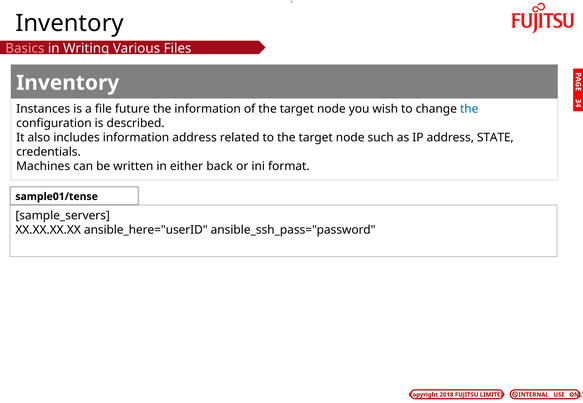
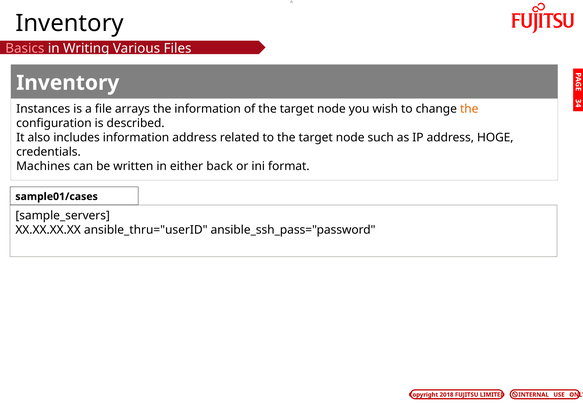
future: future -> arrays
the at (469, 109) colour: blue -> orange
STATE: STATE -> HOGE
sample01/tense: sample01/tense -> sample01/cases
ansible_here="userID: ansible_here="userID -> ansible_thru="userID
